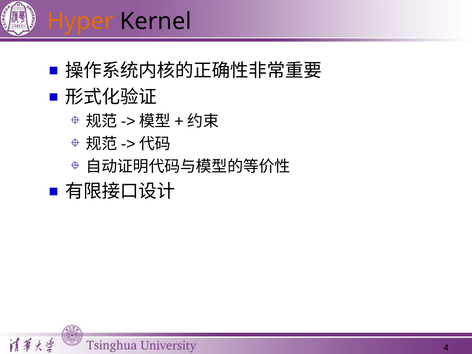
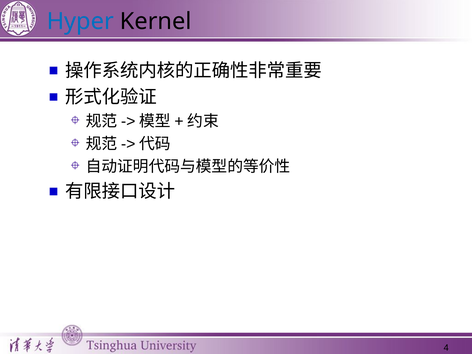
Hyper colour: orange -> blue
